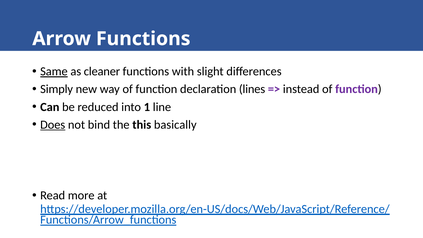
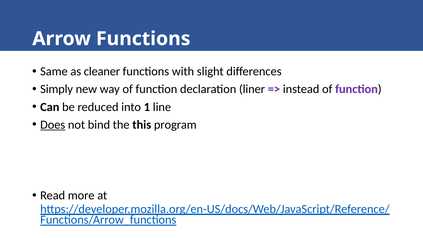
Same underline: present -> none
lines: lines -> liner
basically: basically -> program
